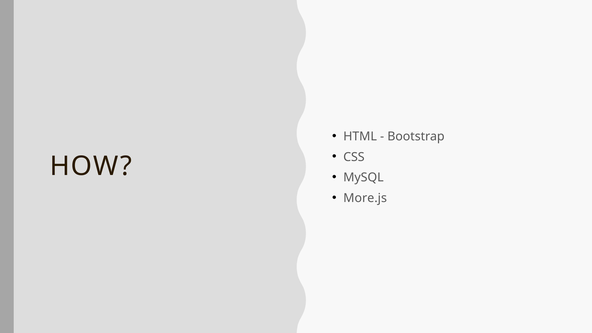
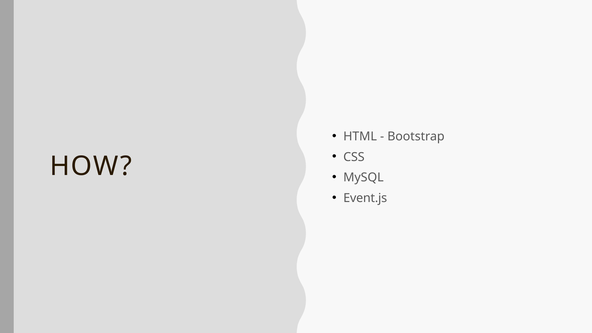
More.js: More.js -> Event.js
